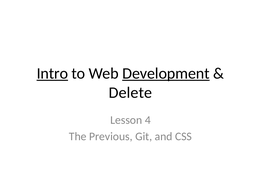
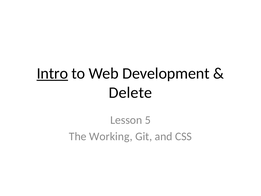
Development underline: present -> none
4: 4 -> 5
Previous: Previous -> Working
